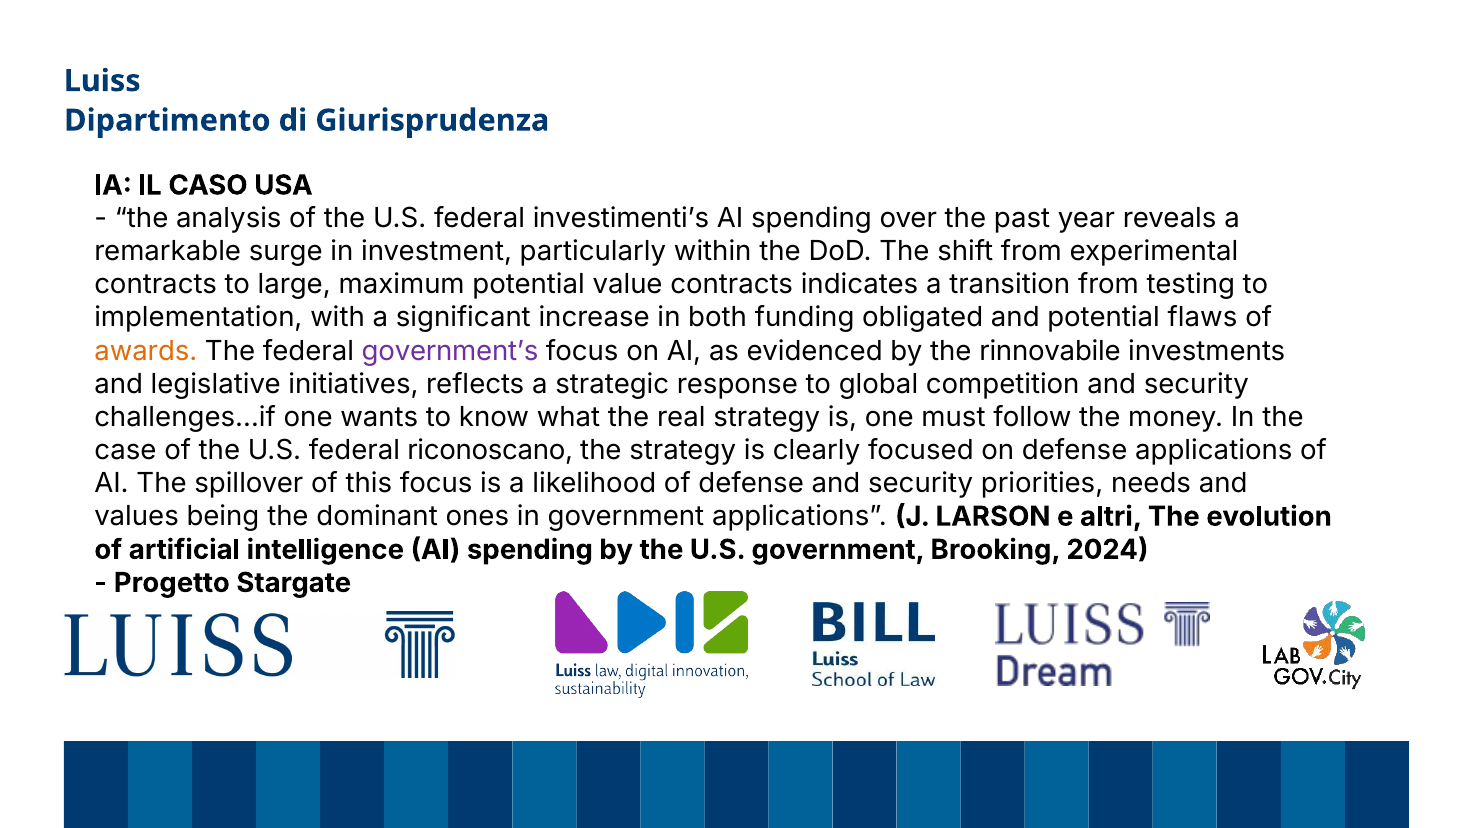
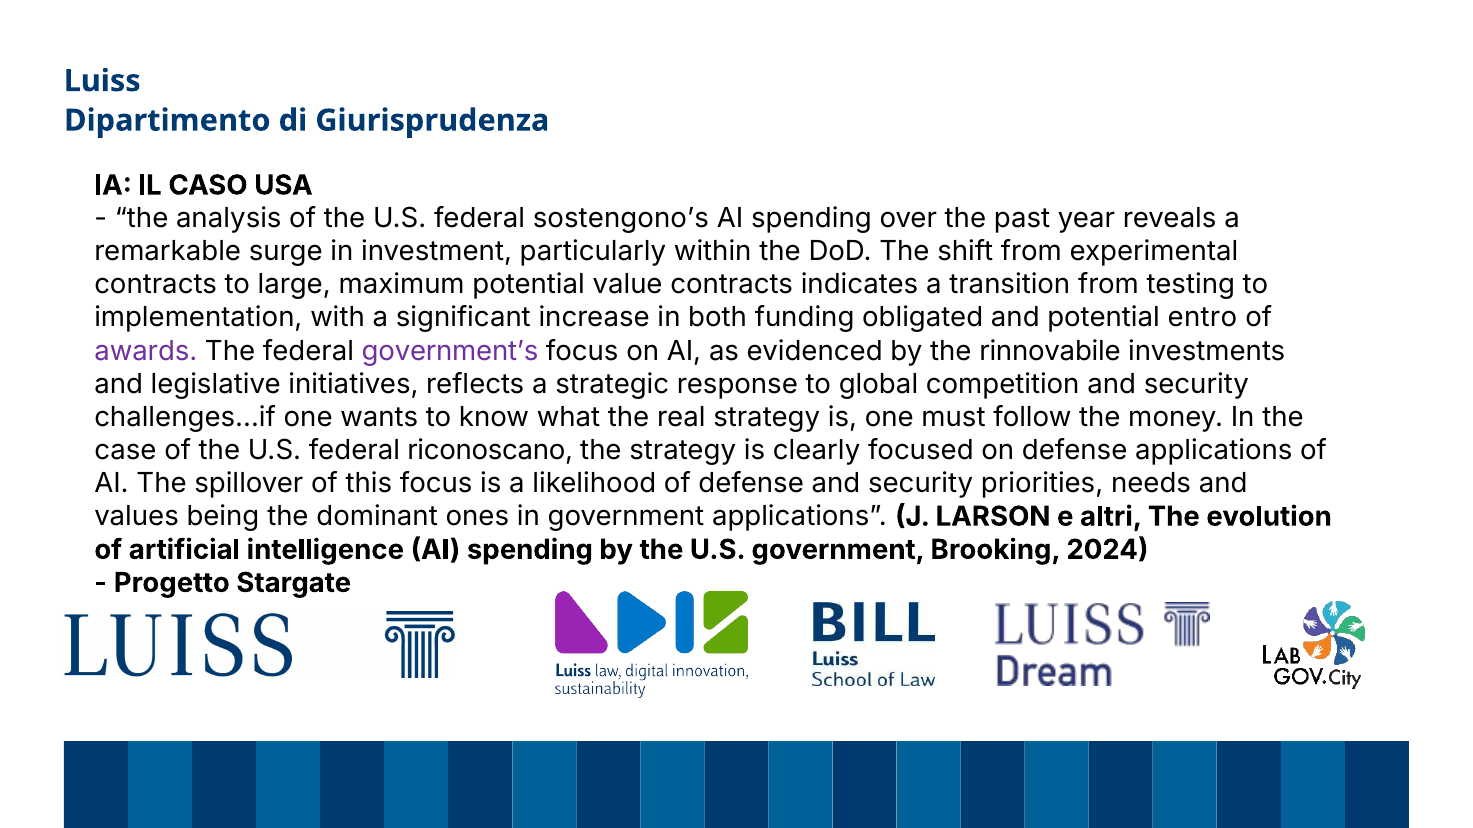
investimenti’s: investimenti’s -> sostengono’s
flaws: flaws -> entro
awards colour: orange -> purple
